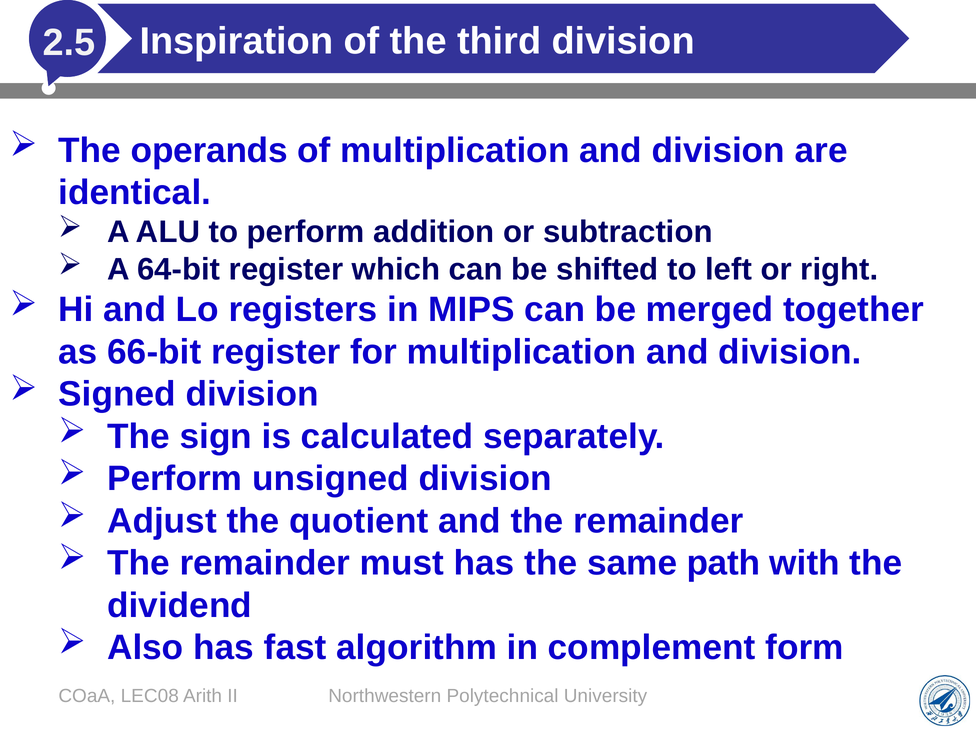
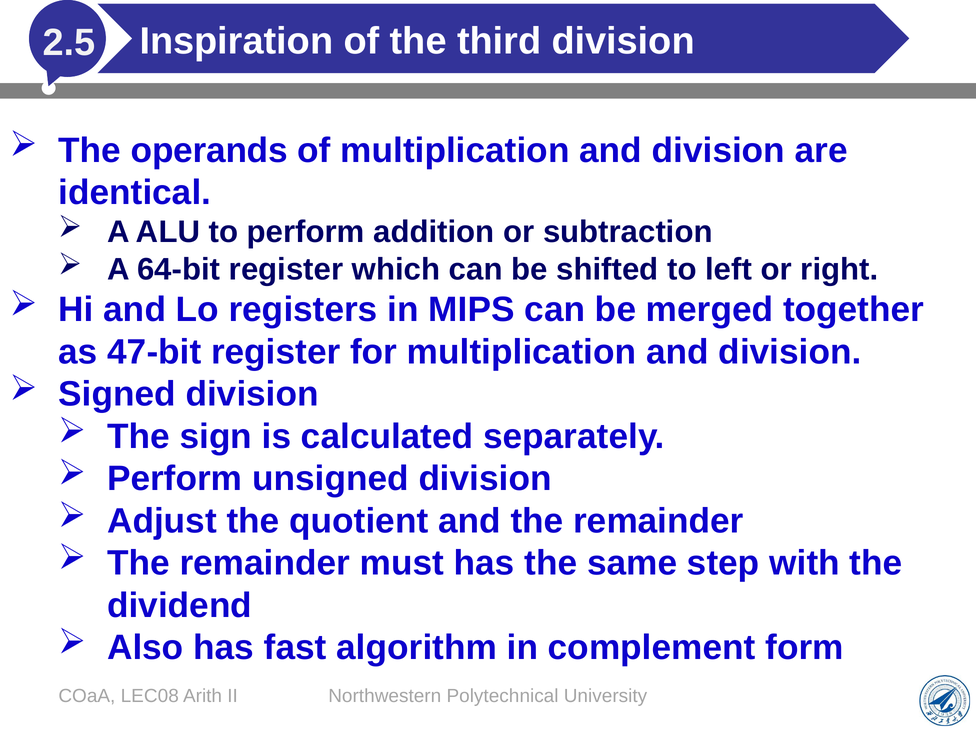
66-bit: 66-bit -> 47-bit
path: path -> step
